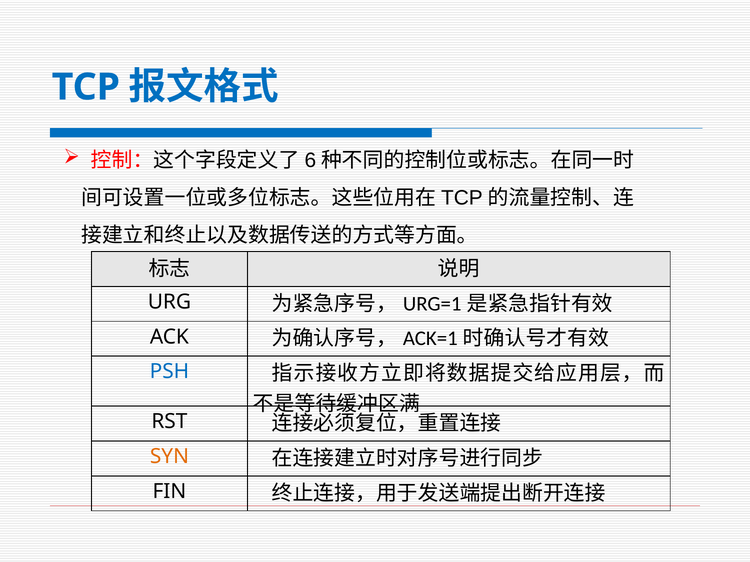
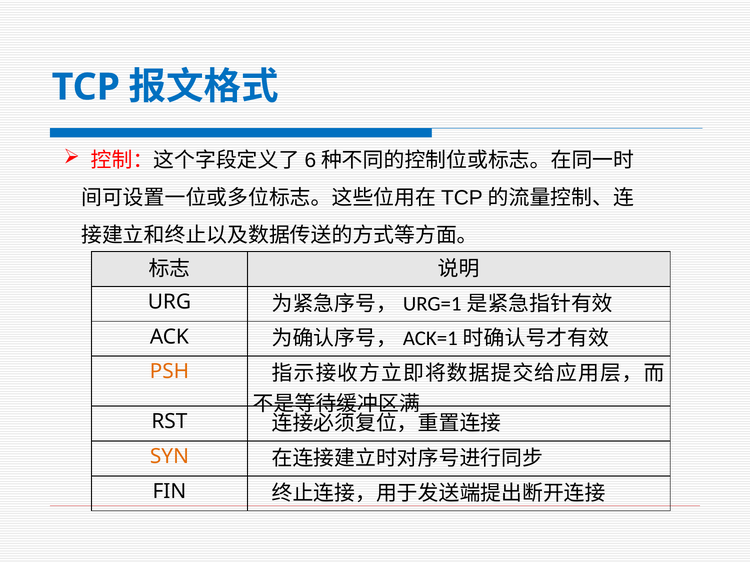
PSH colour: blue -> orange
